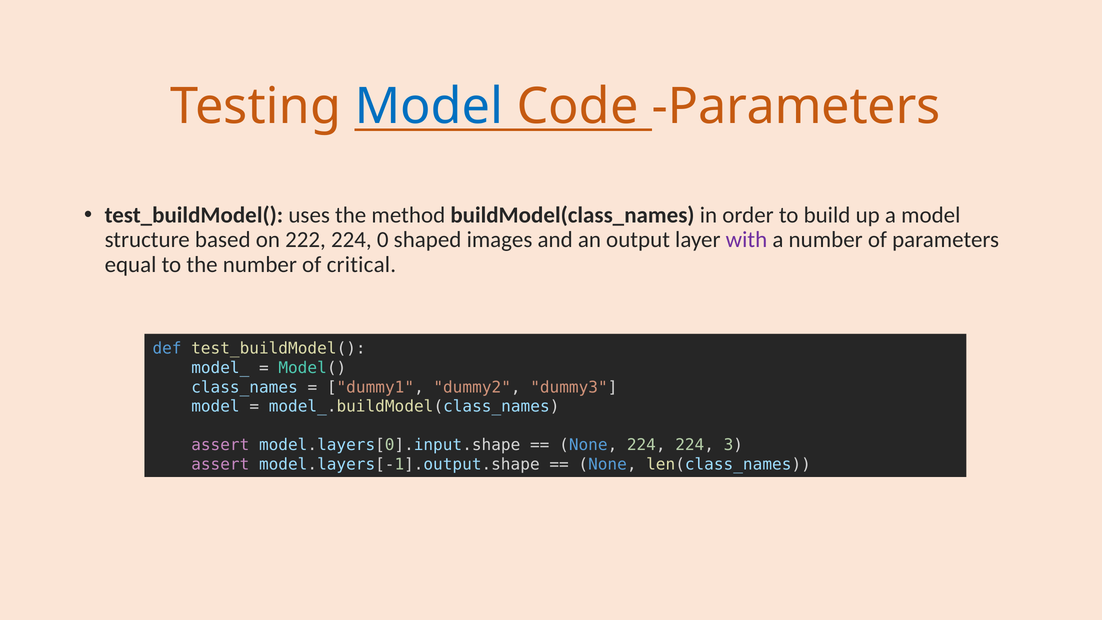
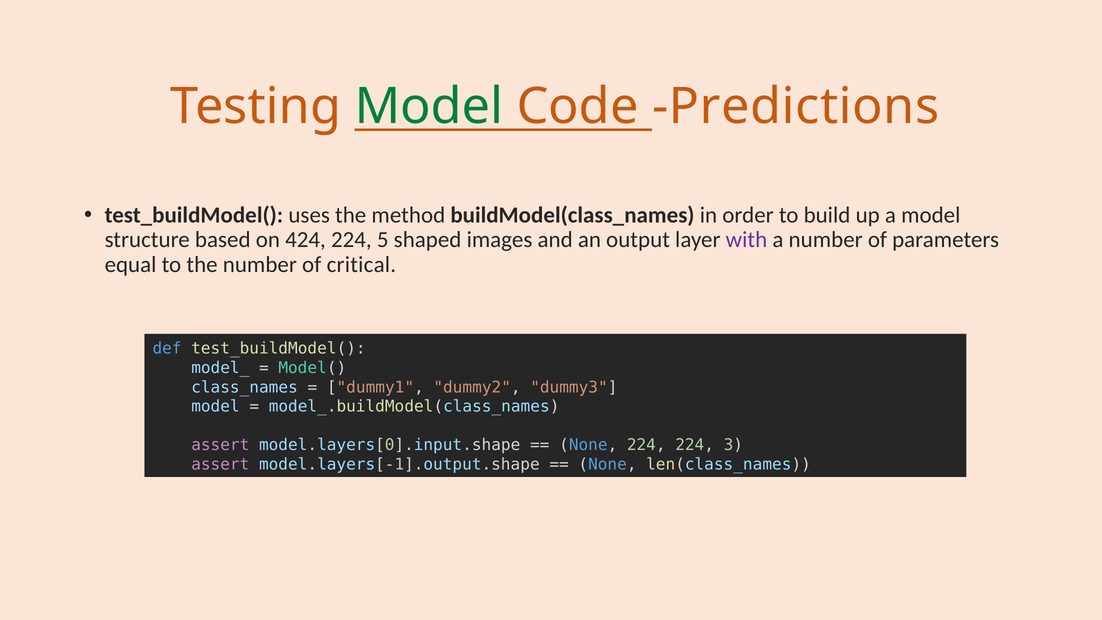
Model at (429, 107) colour: blue -> green
Code Parameters: Parameters -> Predictions
222: 222 -> 424
0: 0 -> 5
